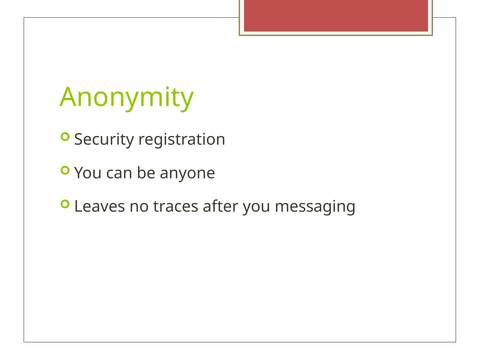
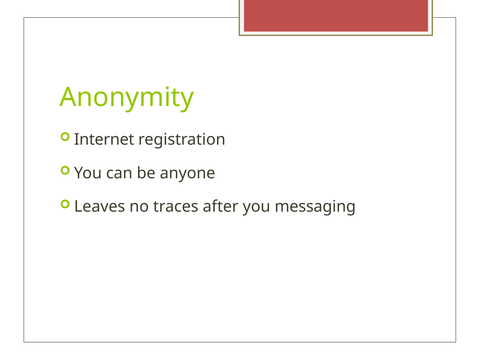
Security: Security -> Internet
